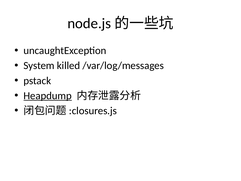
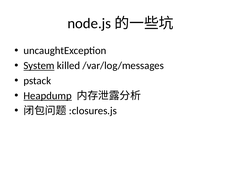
System underline: none -> present
